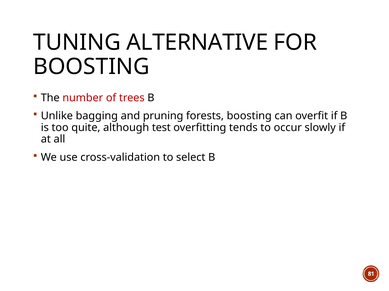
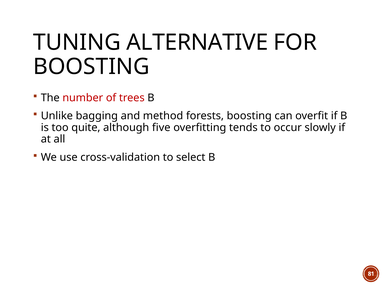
pruning: pruning -> method
test: test -> five
